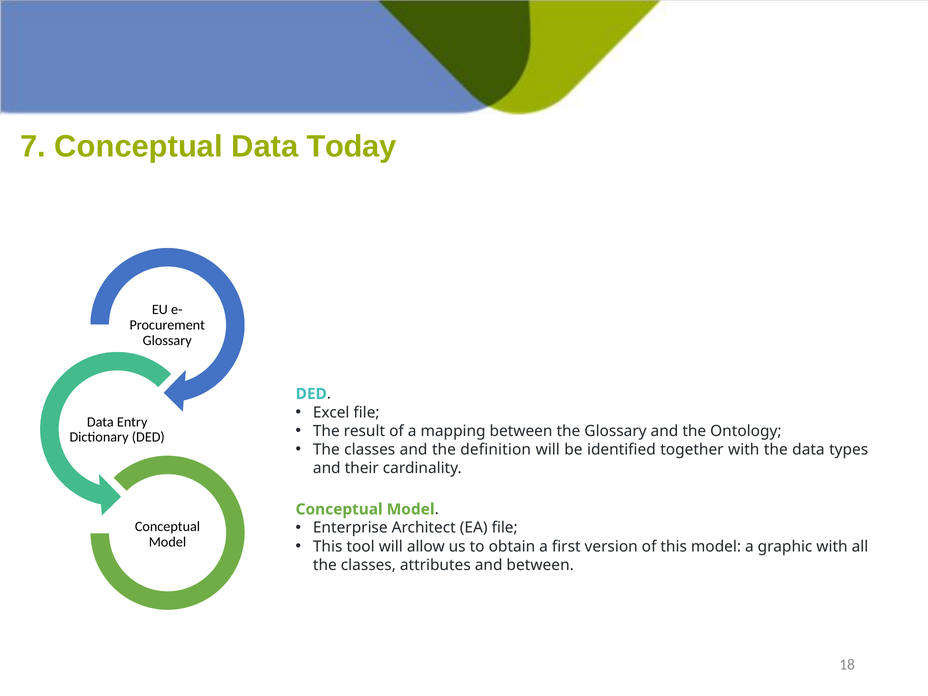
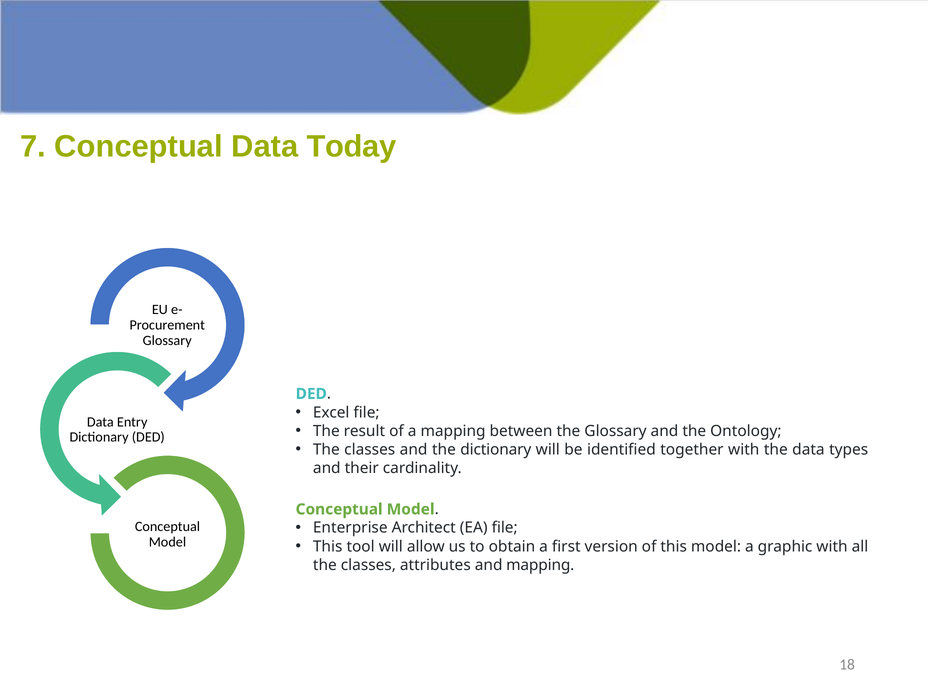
the definition: definition -> dictionary
and between: between -> mapping
